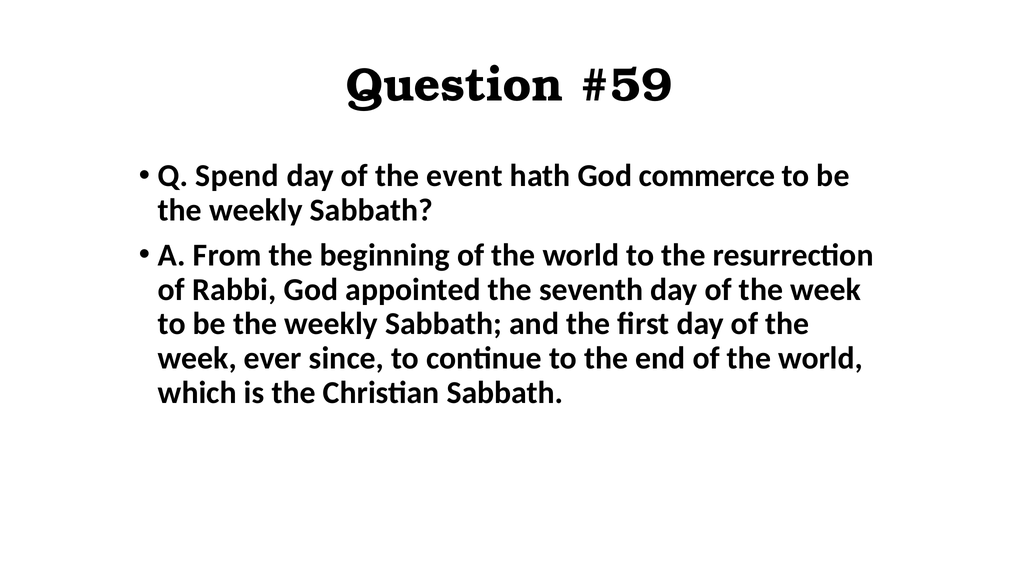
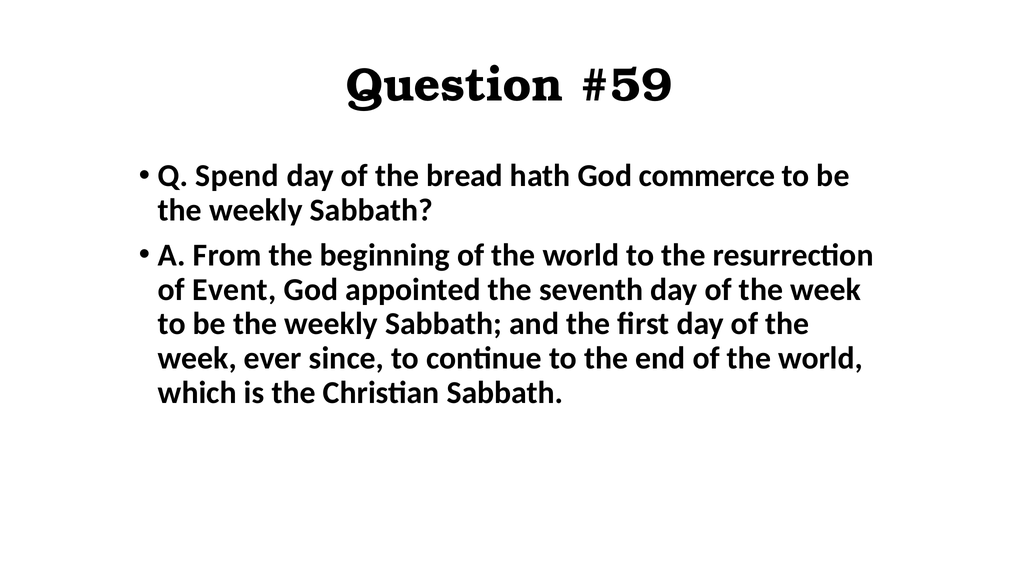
event: event -> bread
Rabbi: Rabbi -> Event
